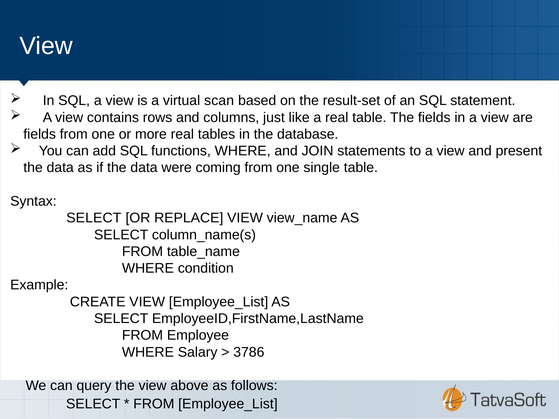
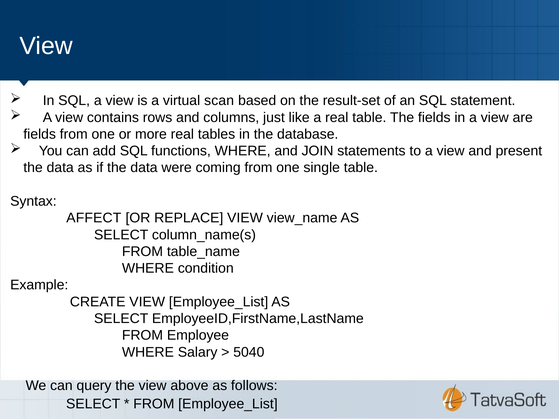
SELECT at (94, 218): SELECT -> AFFECT
3786: 3786 -> 5040
